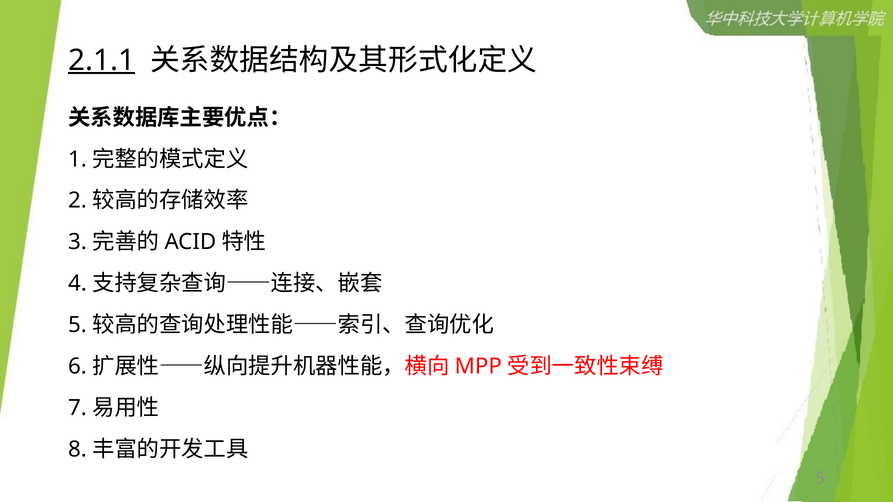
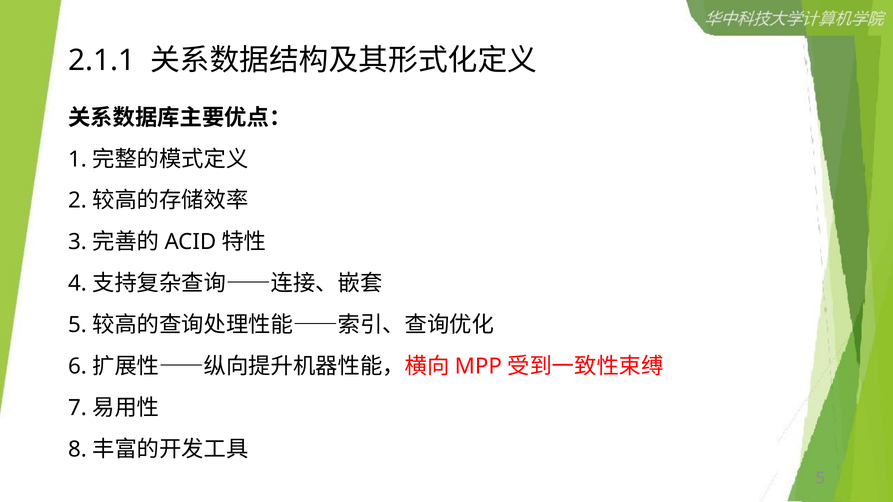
2.1.1 underline: present -> none
